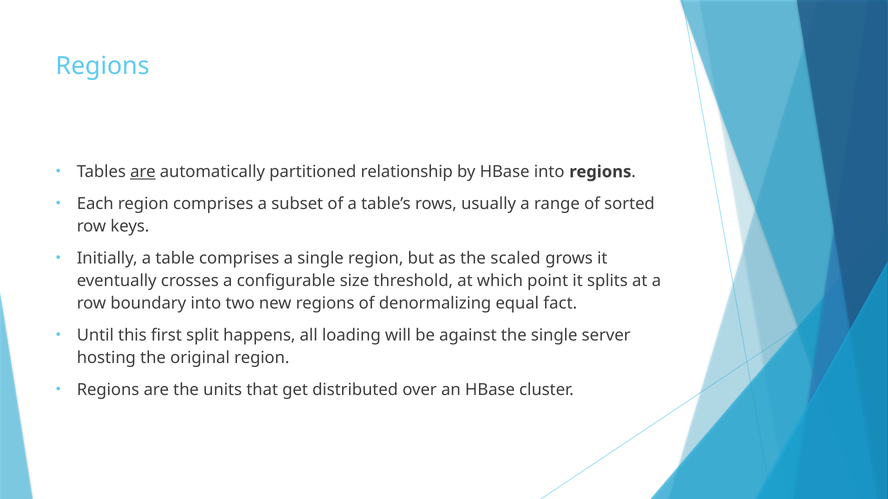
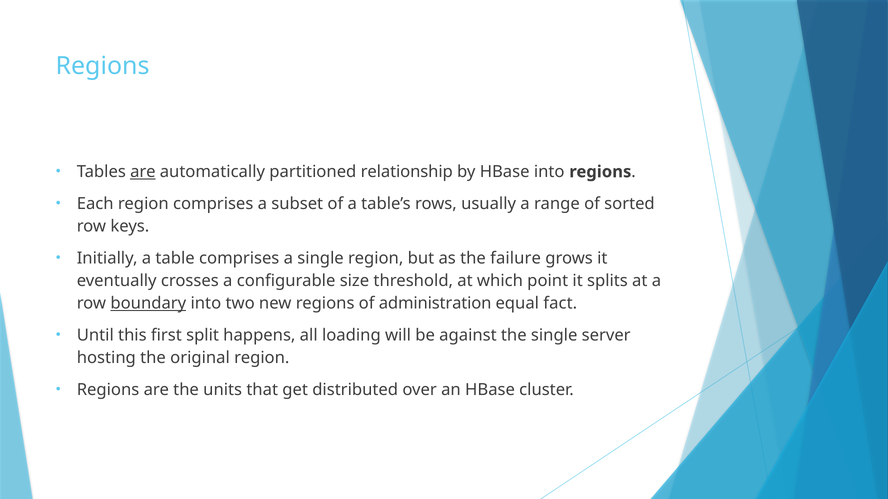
scaled: scaled -> failure
boundary underline: none -> present
denormalizing: denormalizing -> administration
